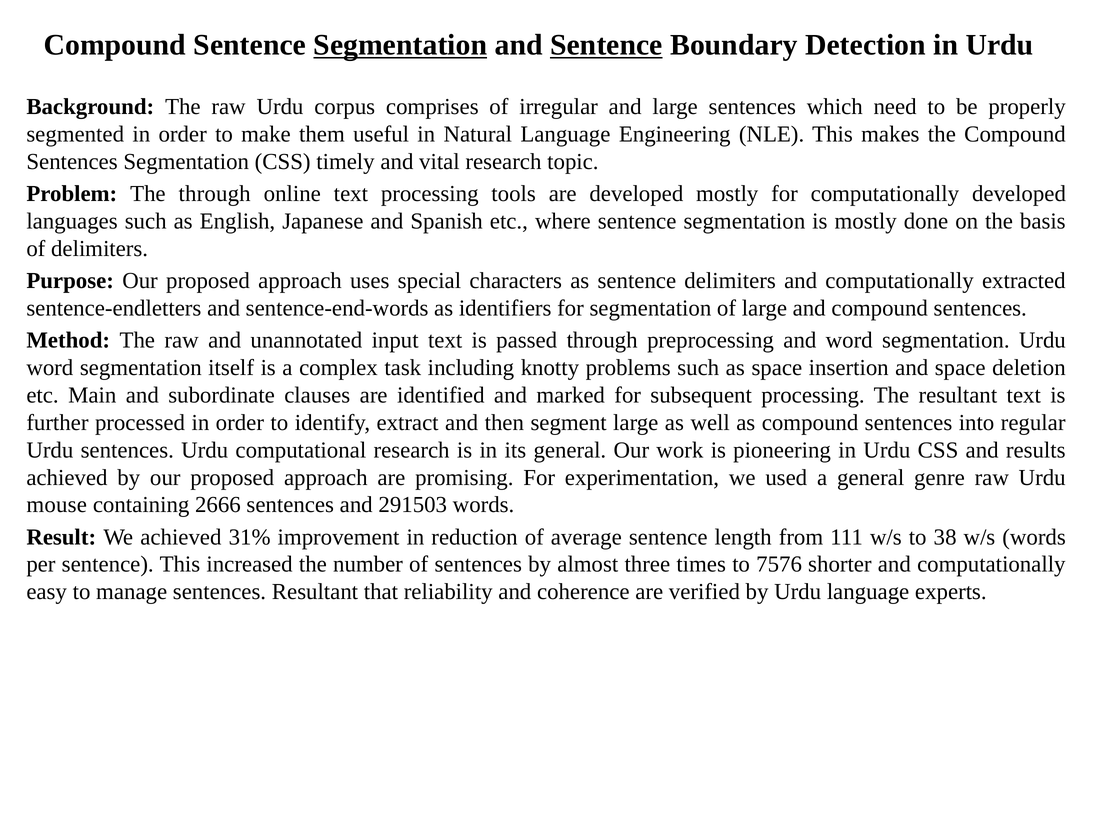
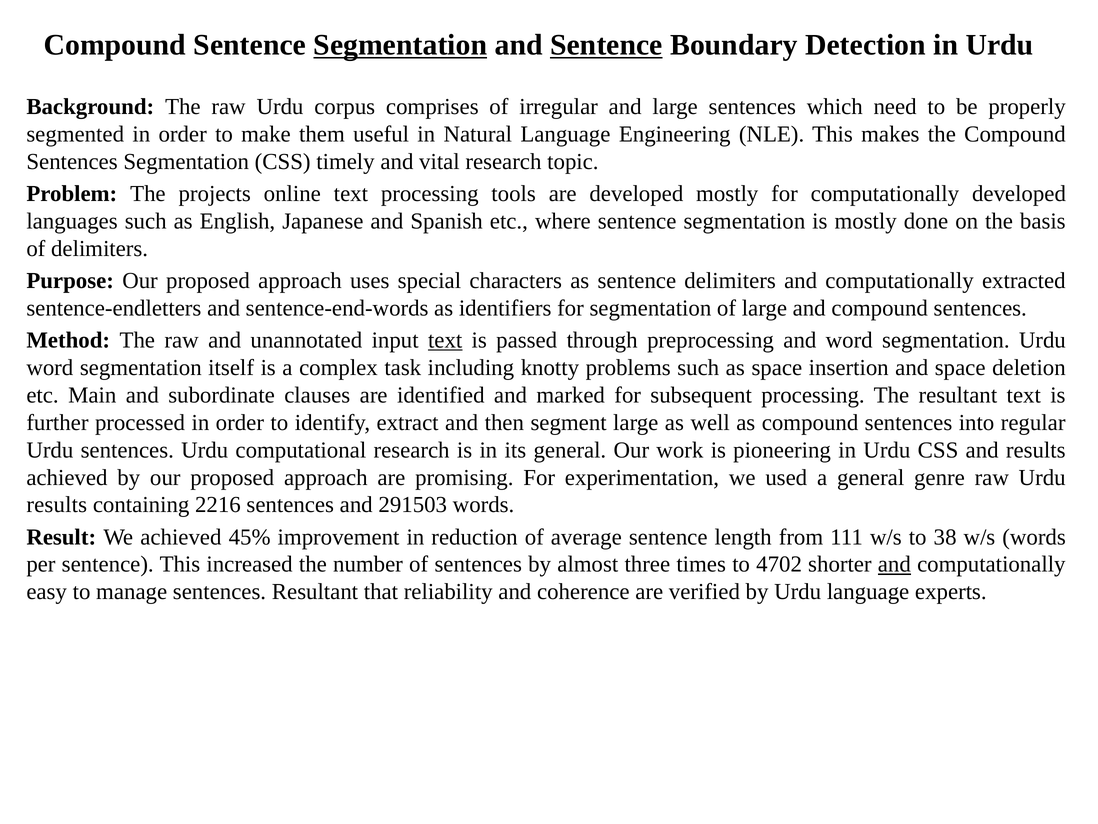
The through: through -> projects
text at (445, 340) underline: none -> present
mouse at (57, 505): mouse -> results
2666: 2666 -> 2216
31%: 31% -> 45%
7576: 7576 -> 4702
and at (894, 564) underline: none -> present
